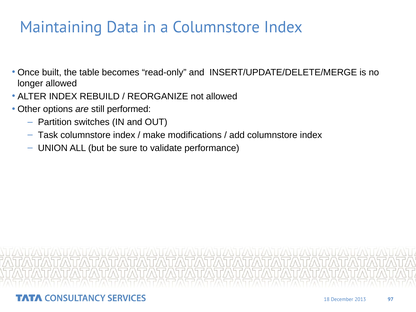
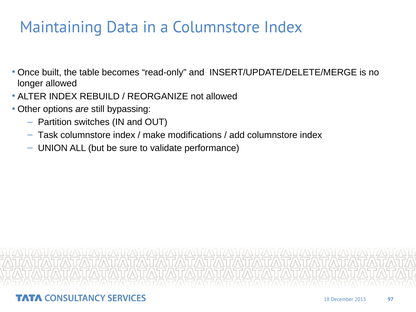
performed: performed -> bypassing
